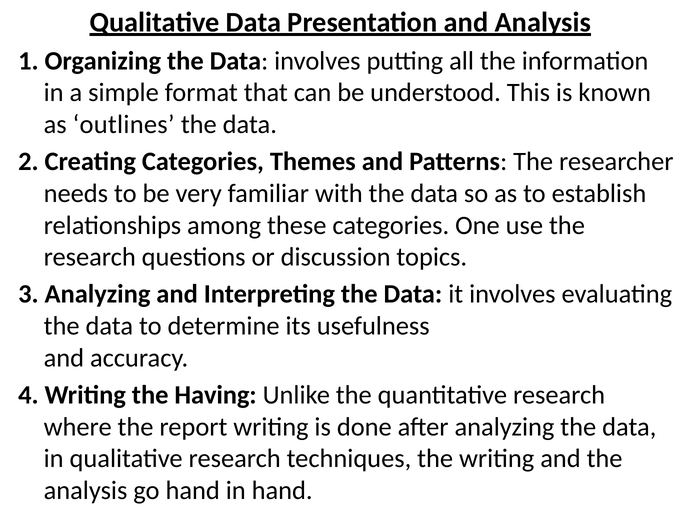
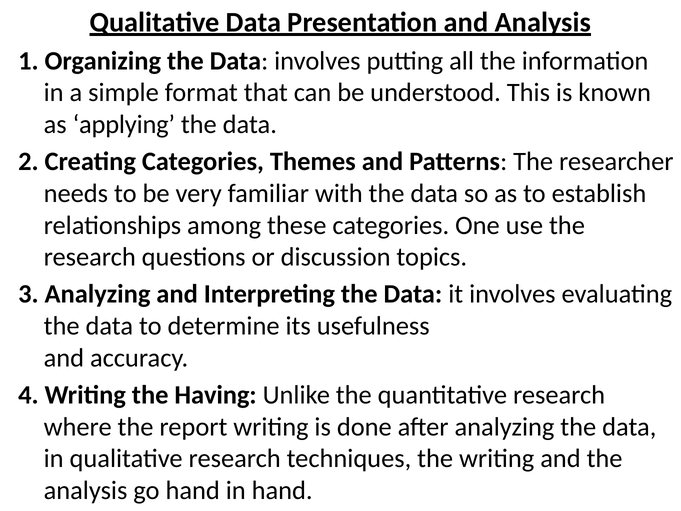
outlines: outlines -> applying
